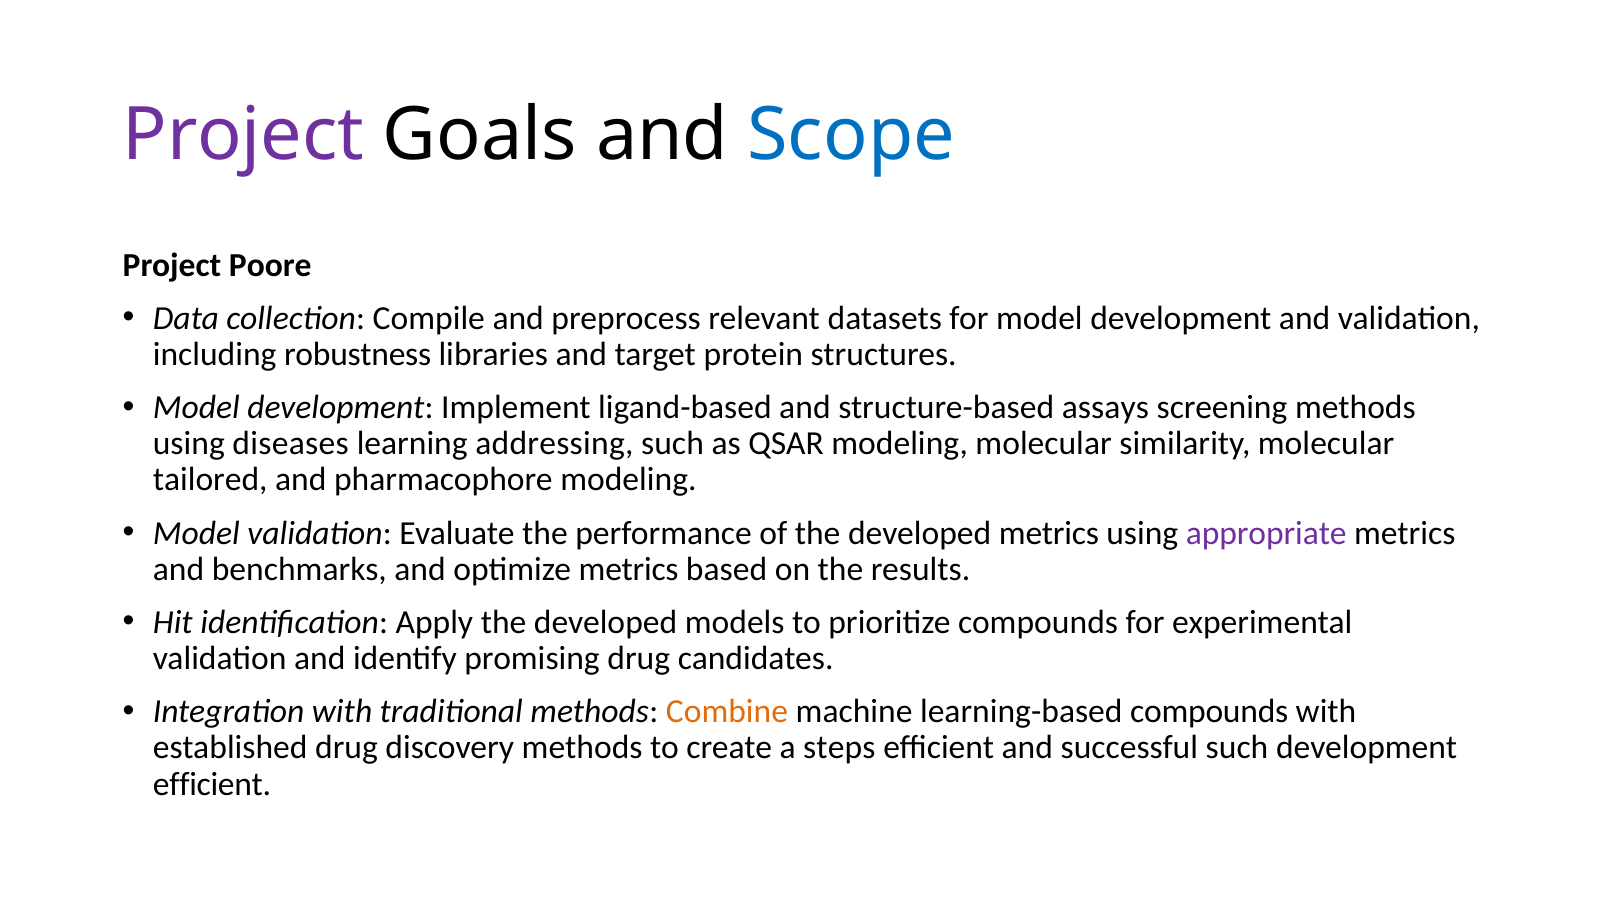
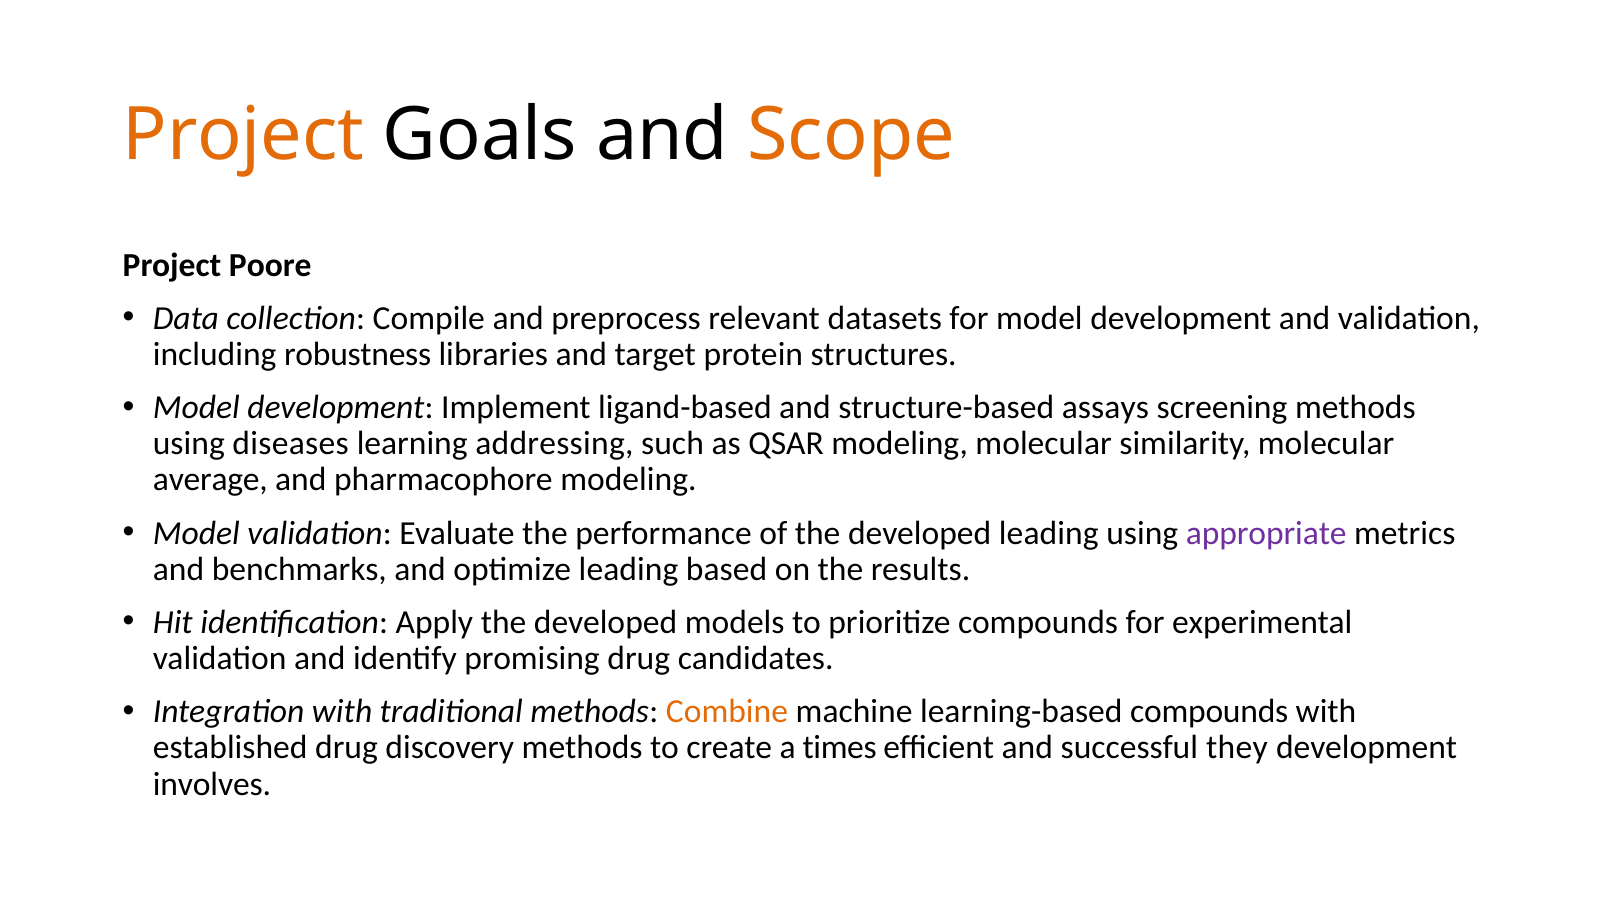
Project at (243, 135) colour: purple -> orange
Scope colour: blue -> orange
tailored: tailored -> average
developed metrics: metrics -> leading
optimize metrics: metrics -> leading
steps: steps -> times
successful such: such -> they
efficient at (212, 784): efficient -> involves
